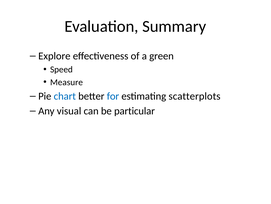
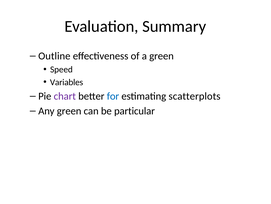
Explore: Explore -> Outline
Measure: Measure -> Variables
chart colour: blue -> purple
Any visual: visual -> green
